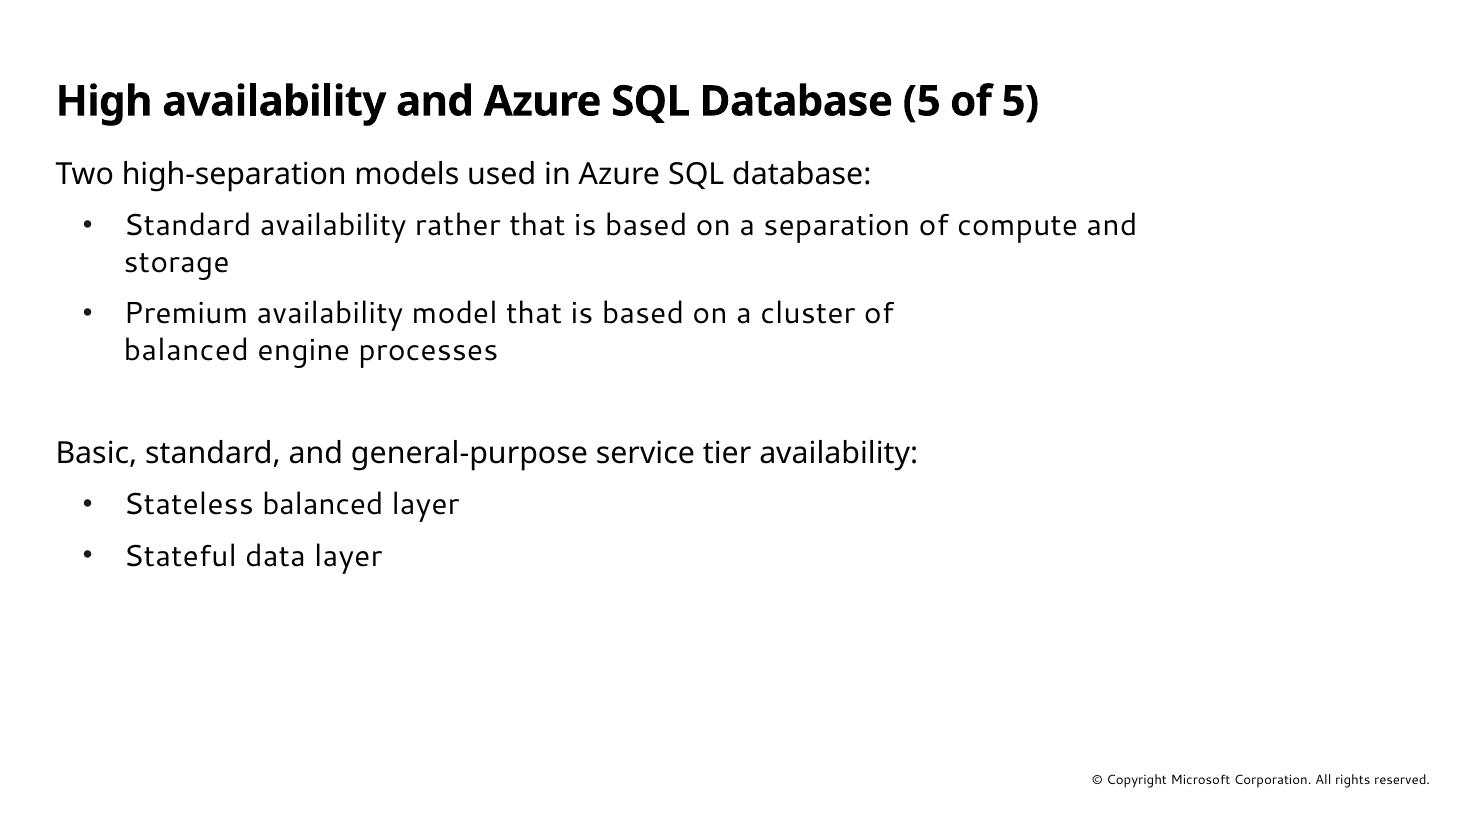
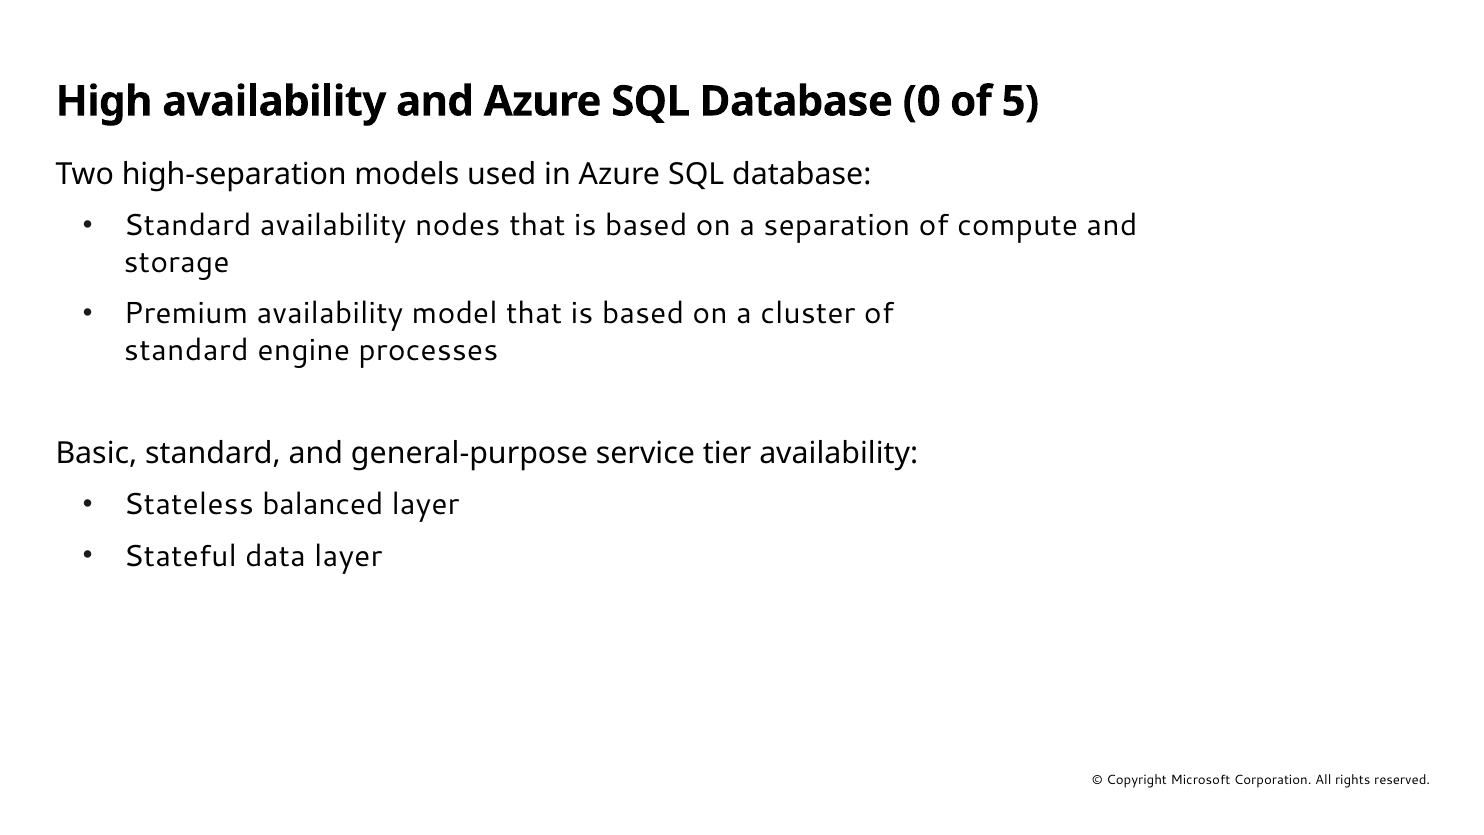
Database 5: 5 -> 0
rather: rather -> nodes
balanced at (186, 350): balanced -> standard
